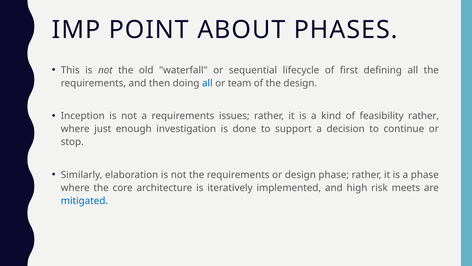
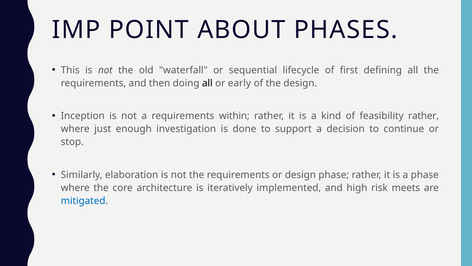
all at (207, 83) colour: blue -> black
team: team -> early
issues: issues -> within
